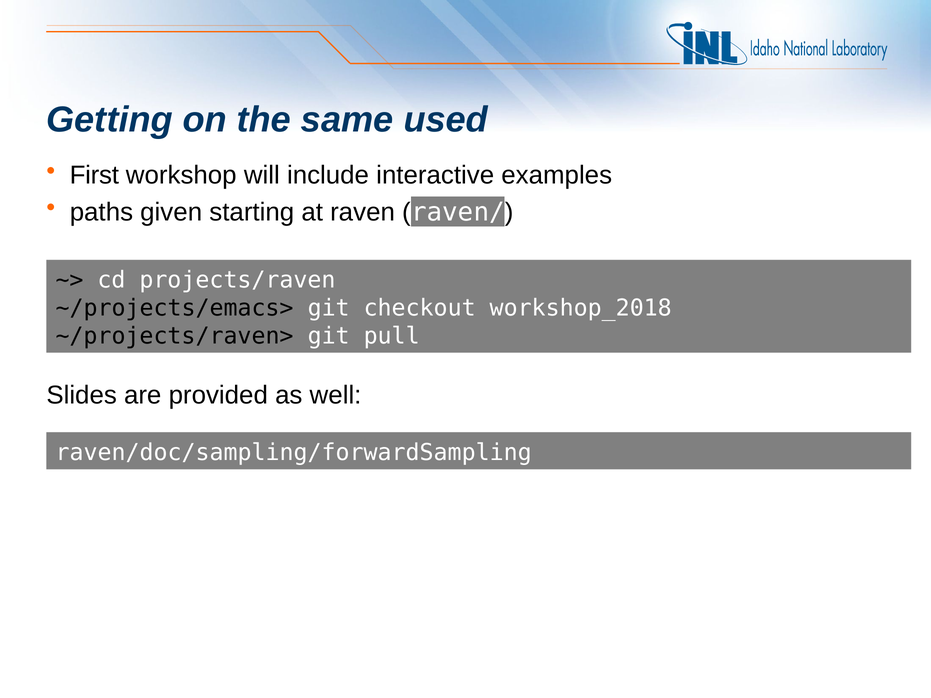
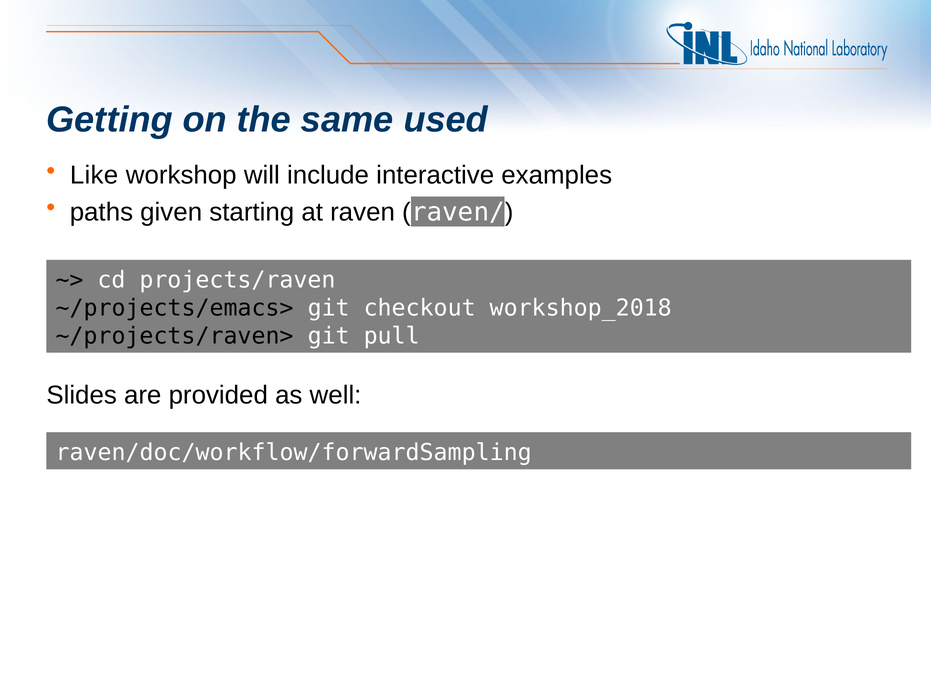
First: First -> Like
raven/doc/sampling/forwardSampling: raven/doc/sampling/forwardSampling -> raven/doc/workflow/forwardSampling
